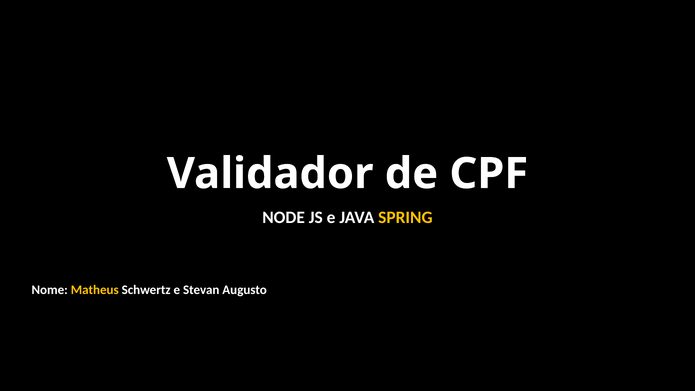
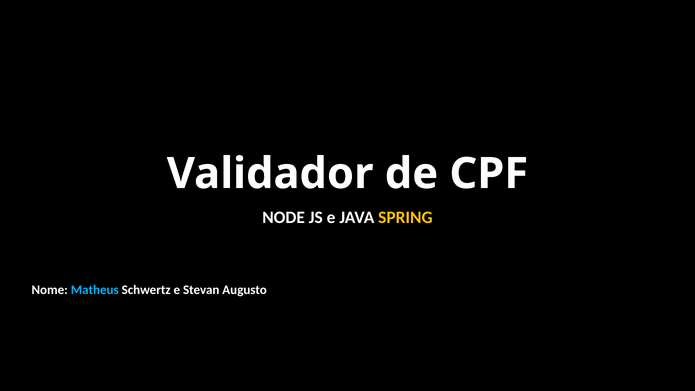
Matheus colour: yellow -> light blue
